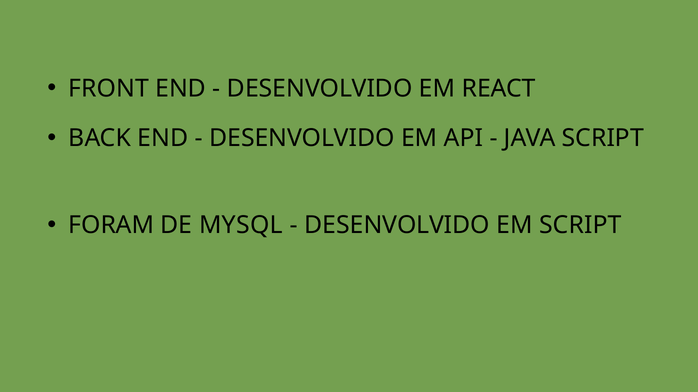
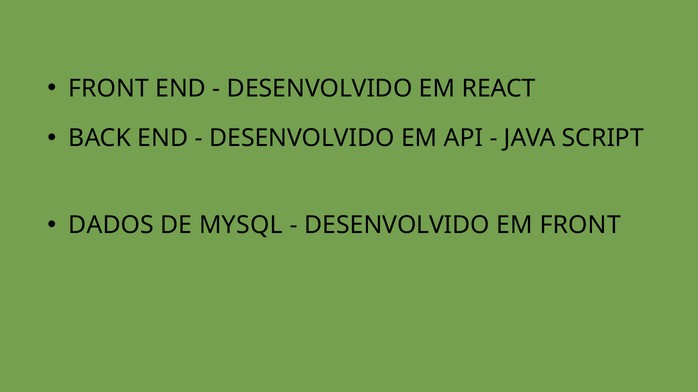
FORAM: FORAM -> DADOS
EM SCRIPT: SCRIPT -> FRONT
